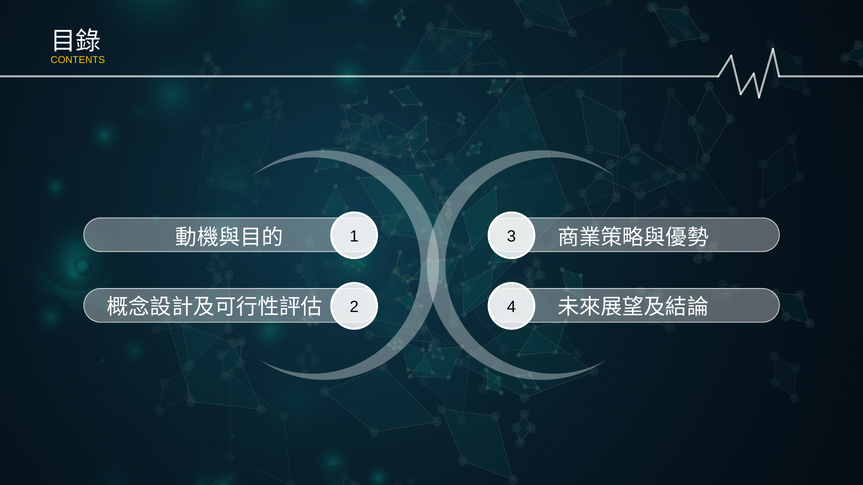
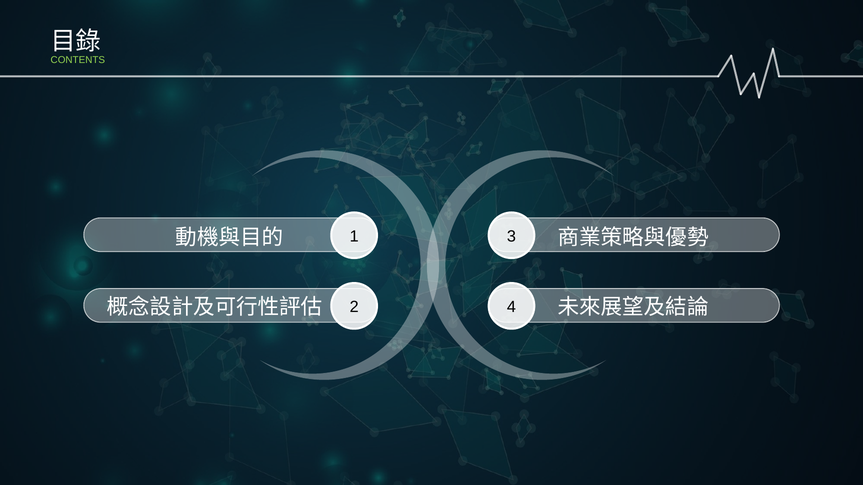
CONTENTS colour: yellow -> light green
